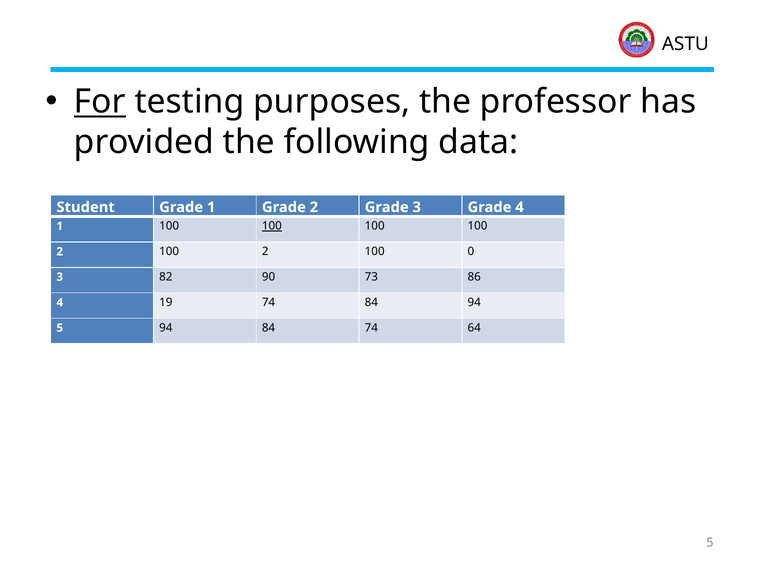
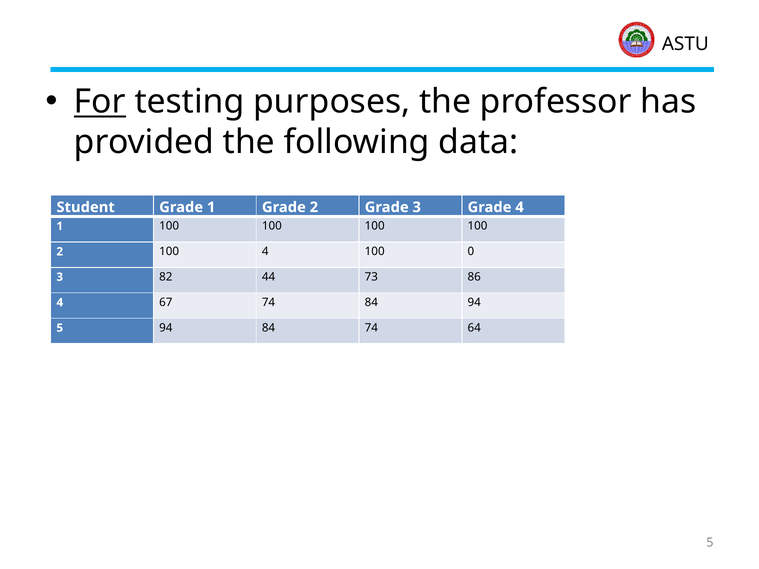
100 at (272, 226) underline: present -> none
2 100 2: 2 -> 4
90: 90 -> 44
19: 19 -> 67
